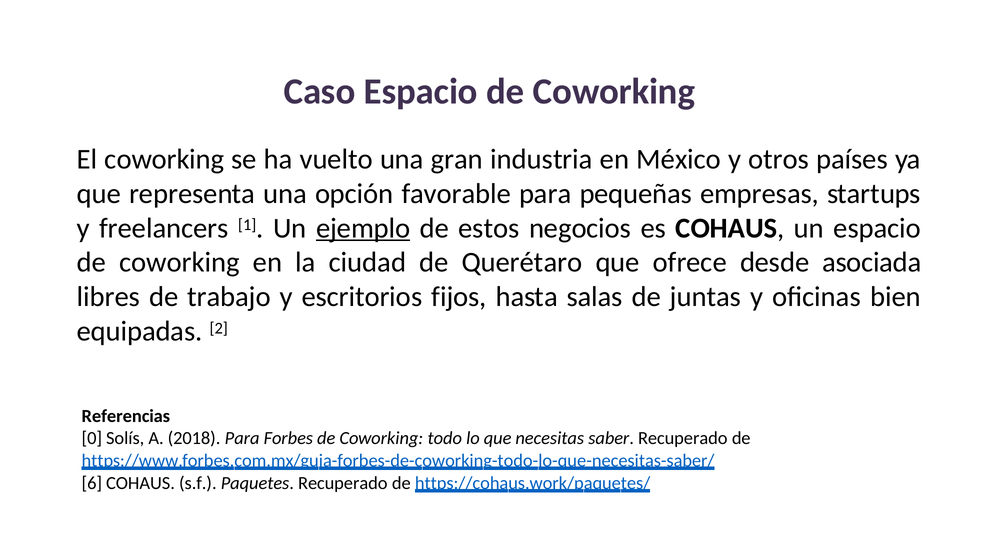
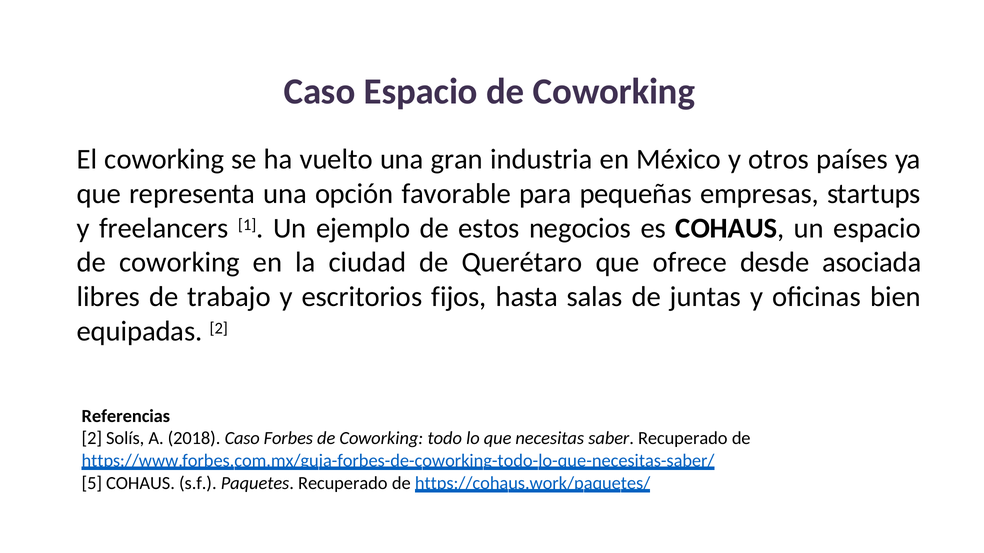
ejemplo underline: present -> none
0 at (92, 439): 0 -> 2
2018 Para: Para -> Caso
6: 6 -> 5
